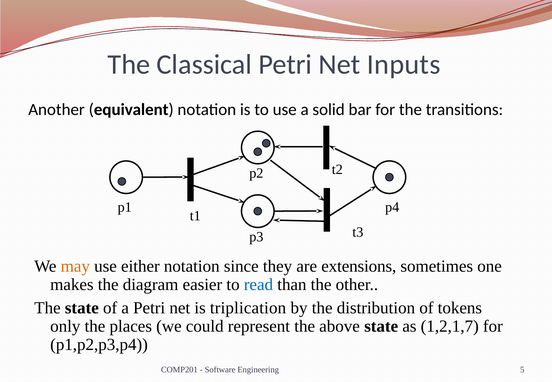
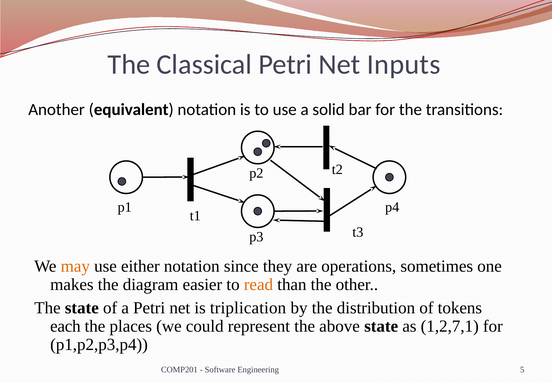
extensions: extensions -> operations
read colour: blue -> orange
only: only -> each
1,2,1,7: 1,2,1,7 -> 1,2,7,1
